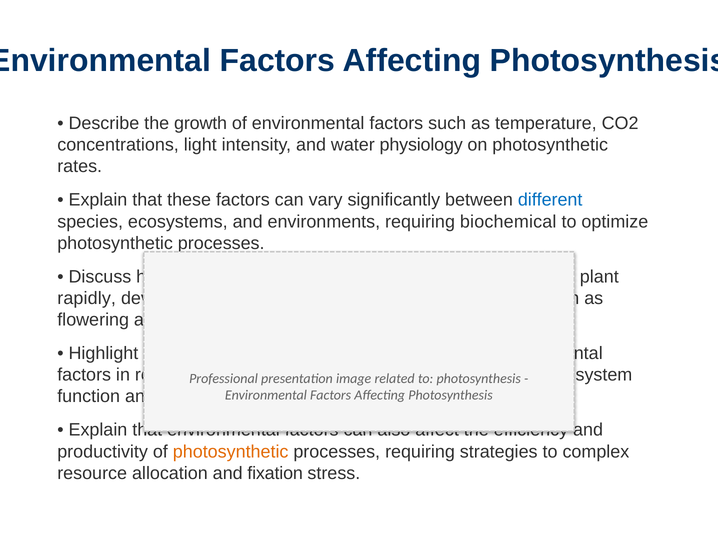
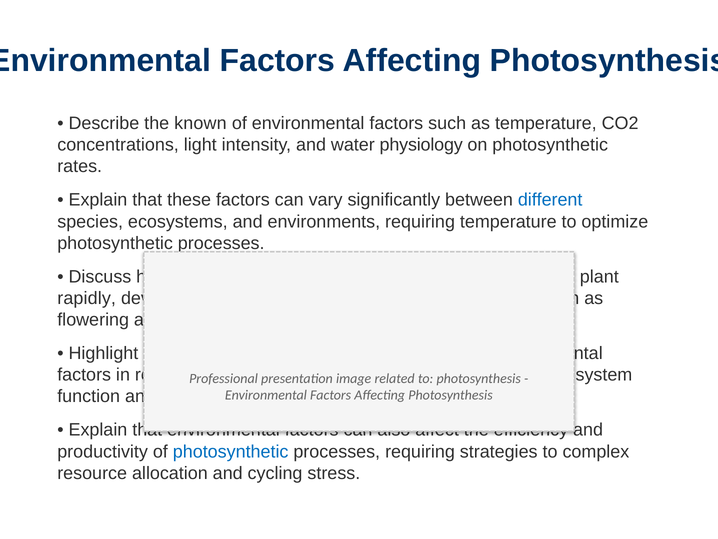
growth: growth -> known
requiring biochemical: biochemical -> temperature
photosynthetic at (231, 451) colour: orange -> blue
fixation: fixation -> cycling
